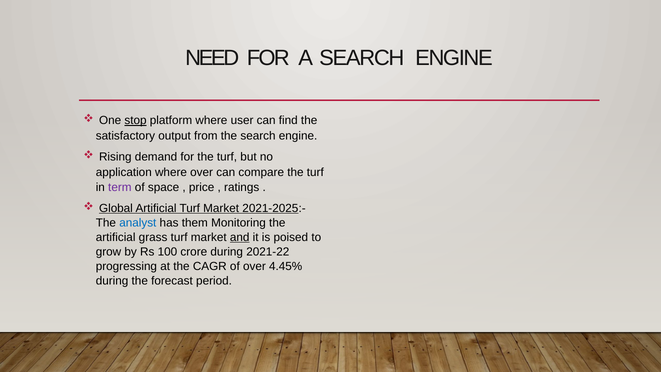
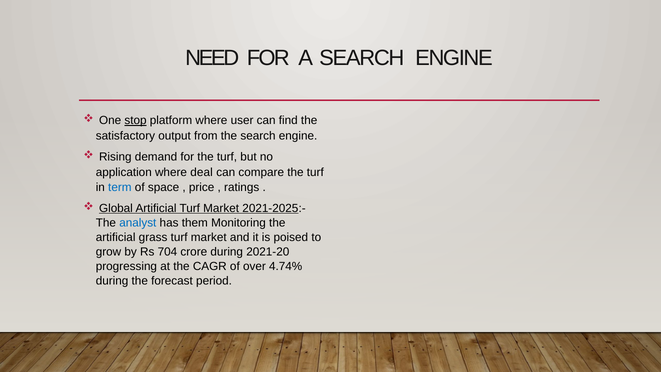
where over: over -> deal
term colour: purple -> blue
and underline: present -> none
100: 100 -> 704
2021-22: 2021-22 -> 2021-20
4.45%: 4.45% -> 4.74%
